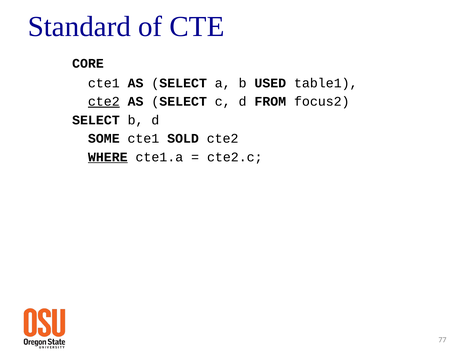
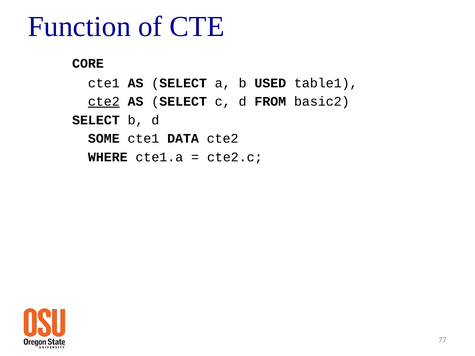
Standard: Standard -> Function
focus2: focus2 -> basic2
SOLD: SOLD -> DATA
WHERE underline: present -> none
